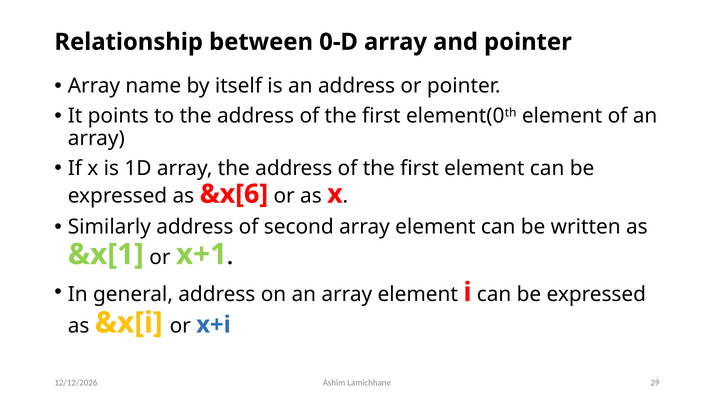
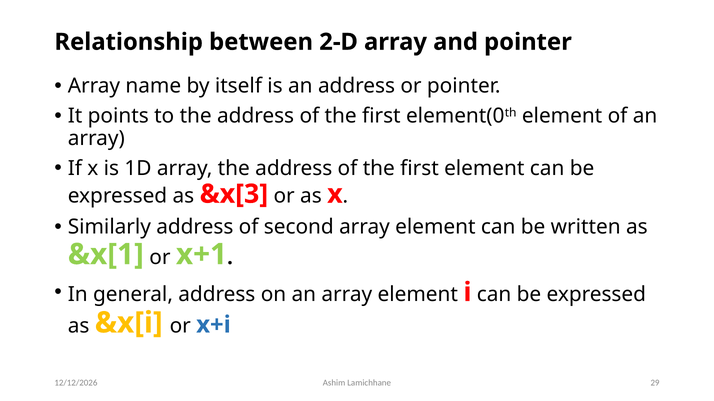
0-D: 0-D -> 2-D
&x[6: &x[6 -> &x[3
